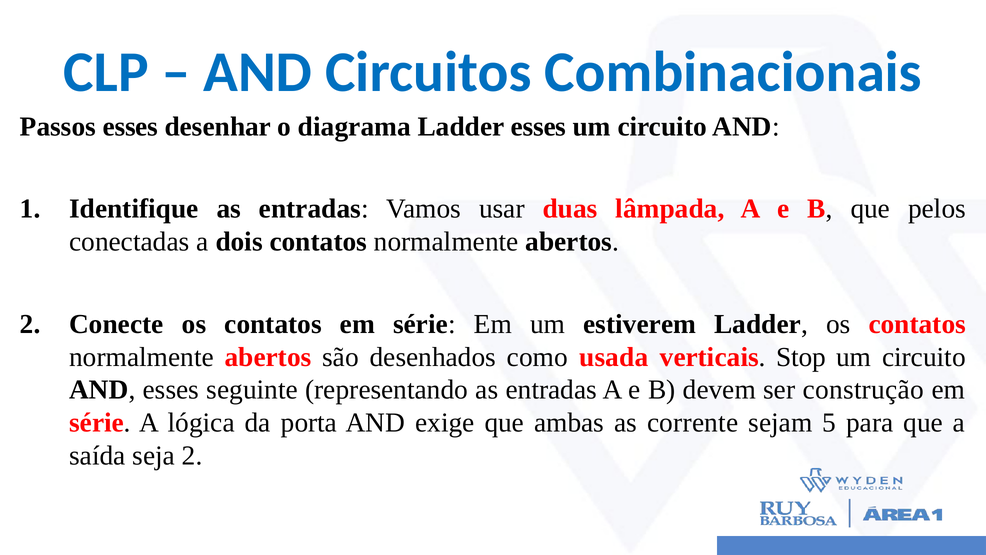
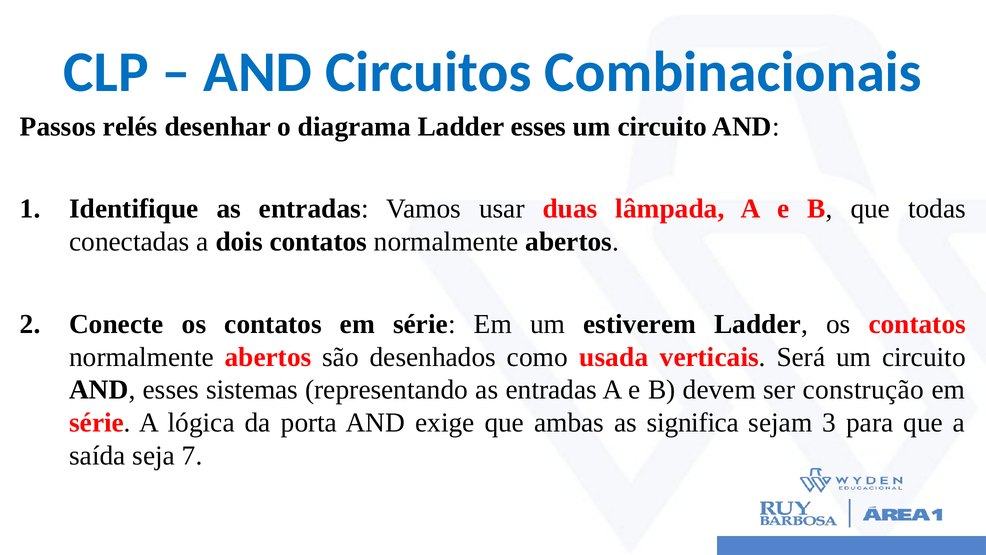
Passos esses: esses -> relés
pelos: pelos -> todas
Stop: Stop -> Será
seguinte: seguinte -> sistemas
corrente: corrente -> significa
5: 5 -> 3
seja 2: 2 -> 7
